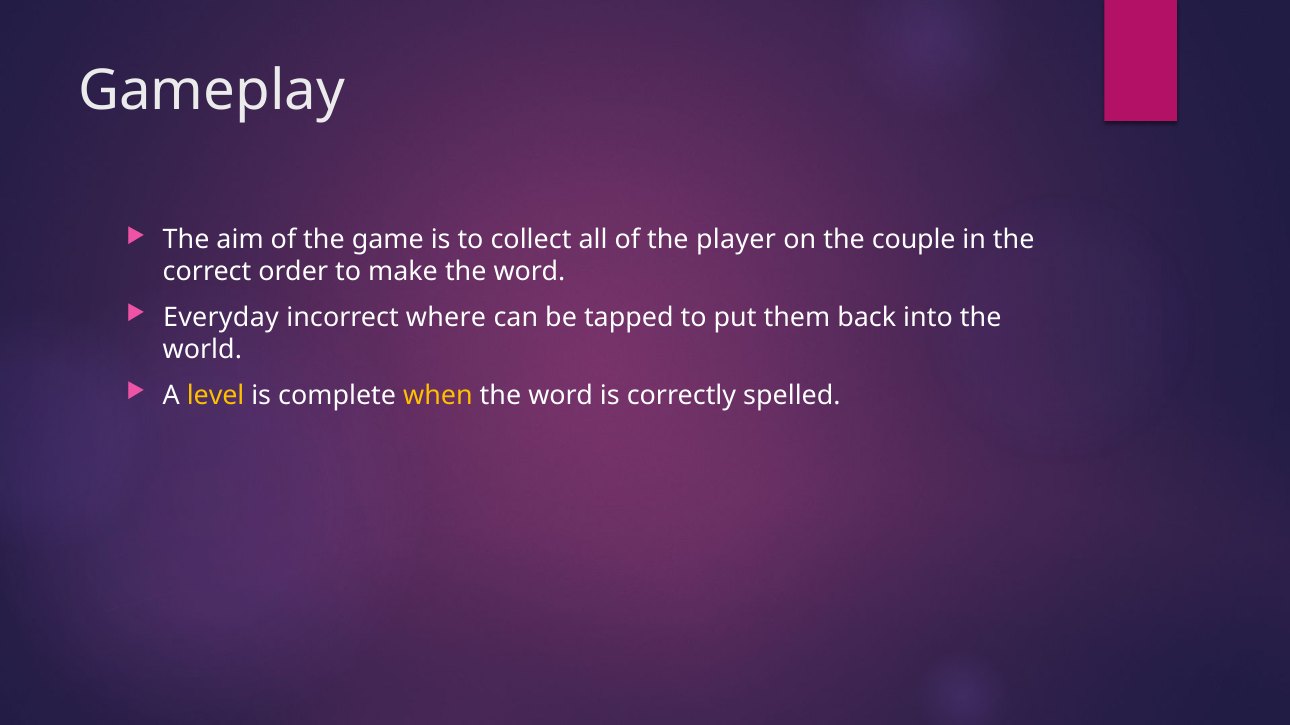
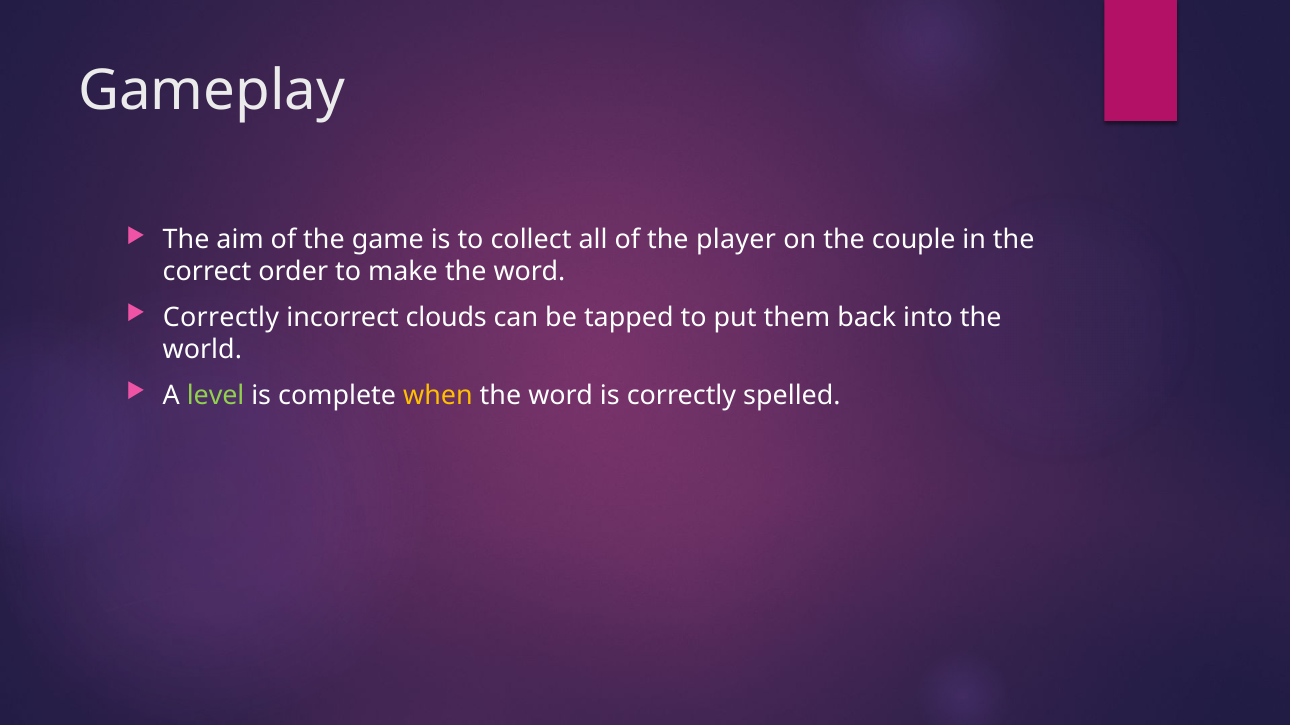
Everyday at (221, 318): Everyday -> Correctly
where: where -> clouds
level colour: yellow -> light green
